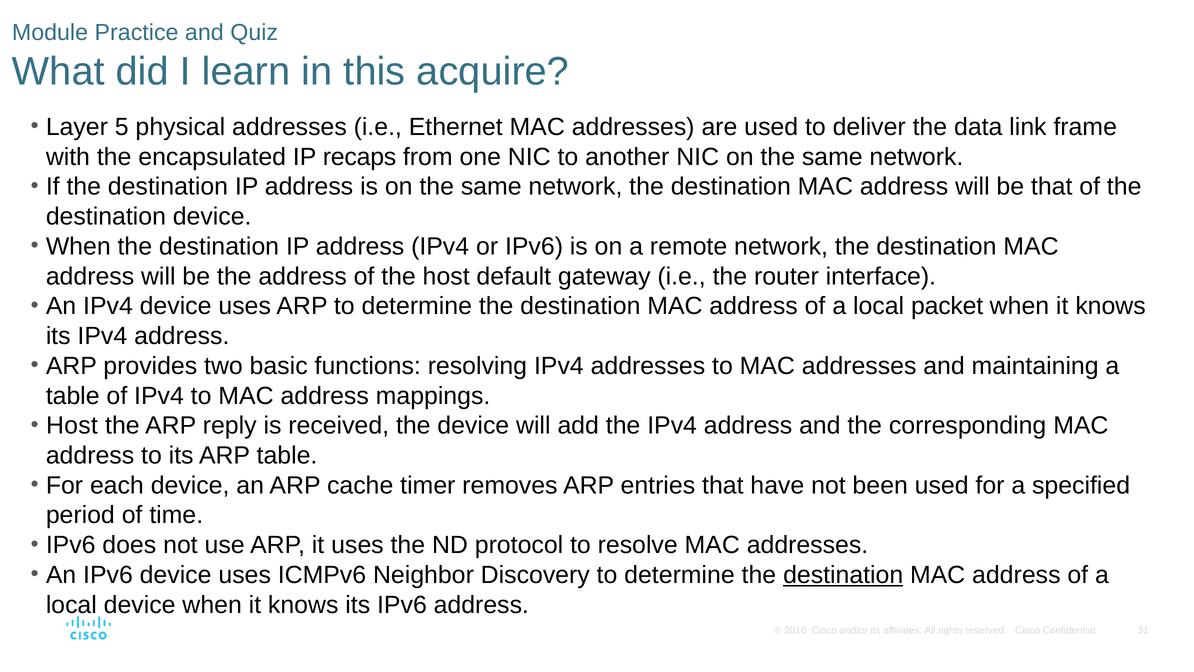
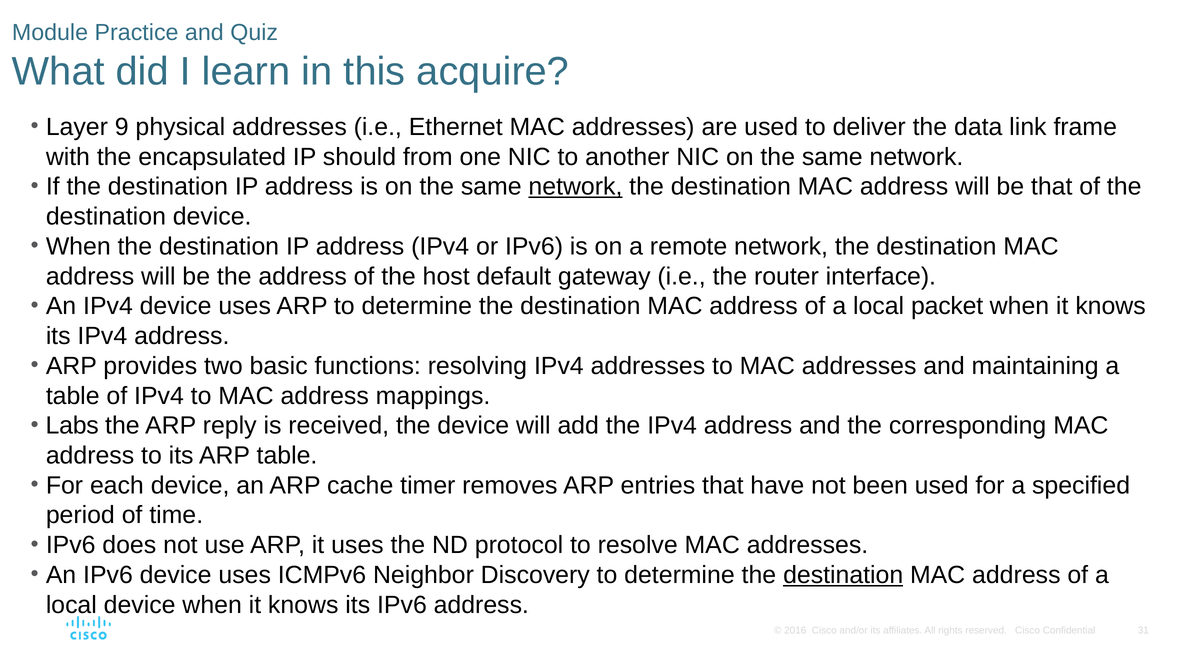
5: 5 -> 9
recaps: recaps -> should
network at (575, 187) underline: none -> present
Host at (72, 425): Host -> Labs
